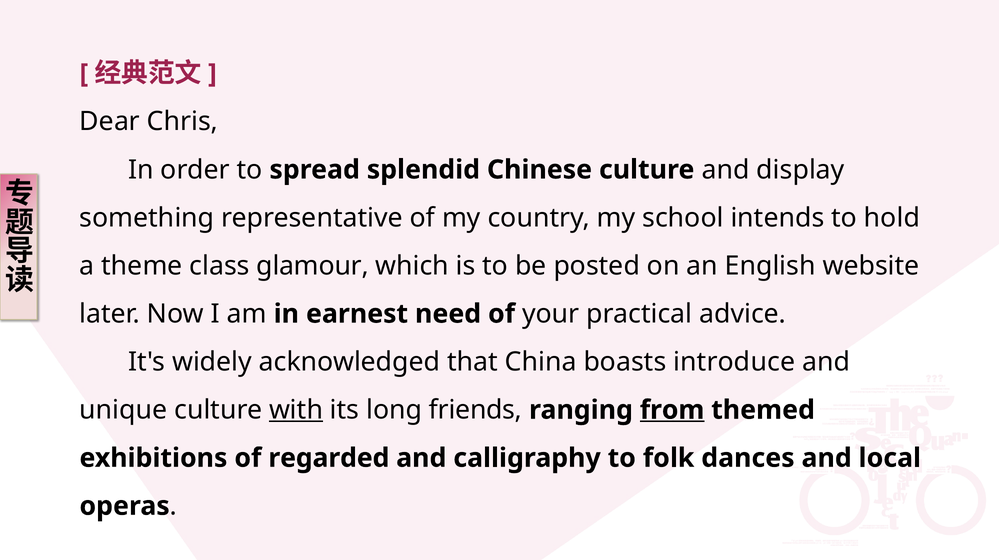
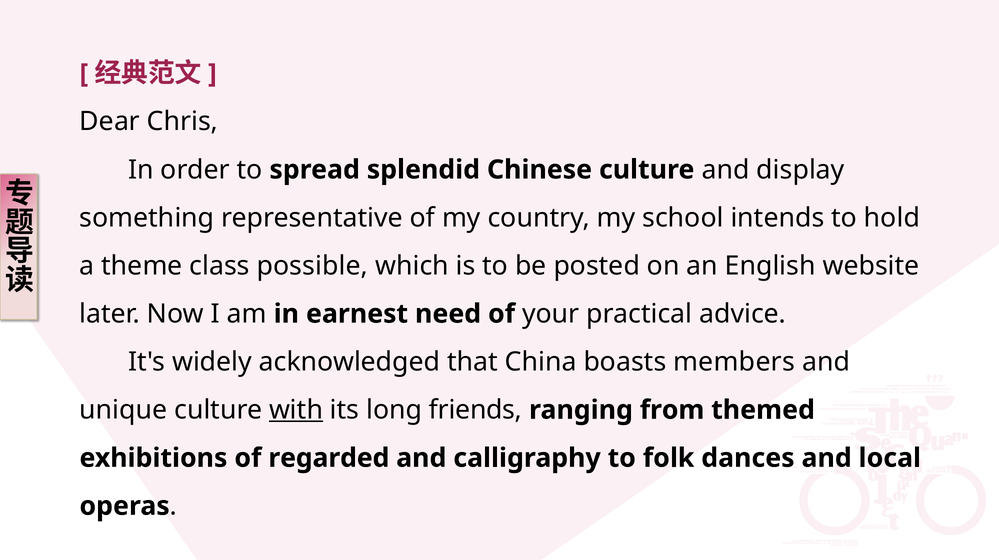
glamour: glamour -> possible
introduce: introduce -> members
from underline: present -> none
